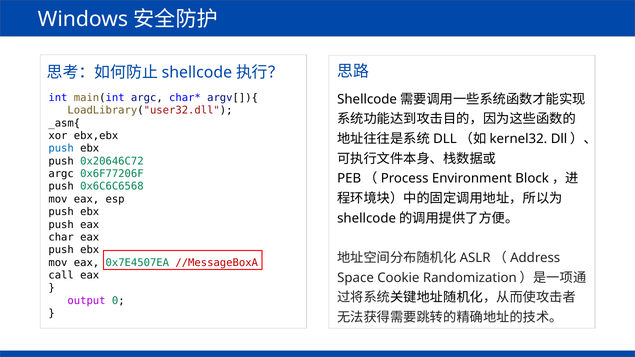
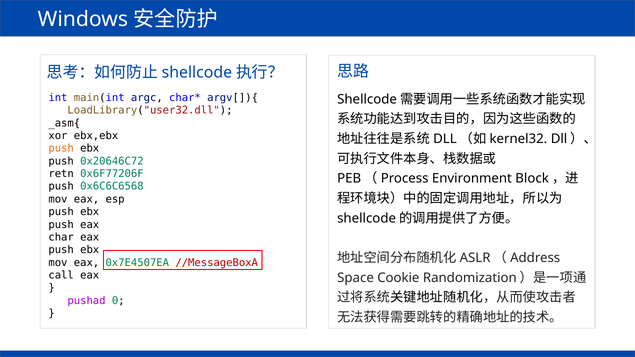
push at (61, 148) colour: blue -> orange
argc at (61, 174): argc -> retn
output: output -> pushad
